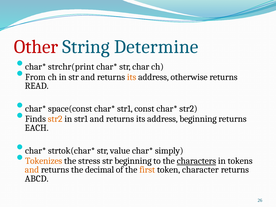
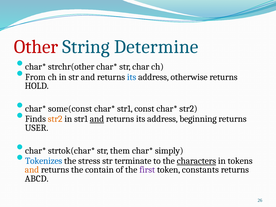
strchr(print: strchr(print -> strchr(other
its at (132, 77) colour: orange -> blue
READ: READ -> HOLD
space(const: space(const -> some(const
and at (97, 119) underline: none -> present
EACH: EACH -> USER
value: value -> them
Tokenizes colour: orange -> blue
str beginning: beginning -> terminate
decimal: decimal -> contain
first colour: orange -> purple
character: character -> constants
